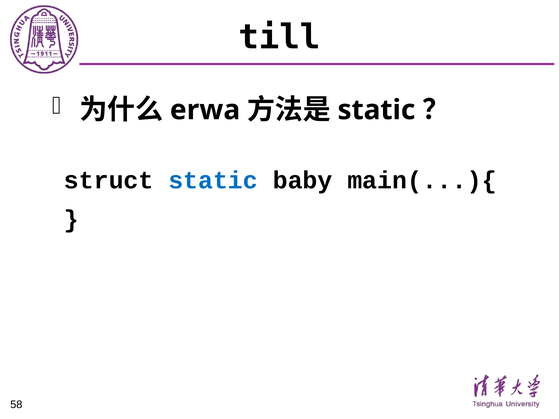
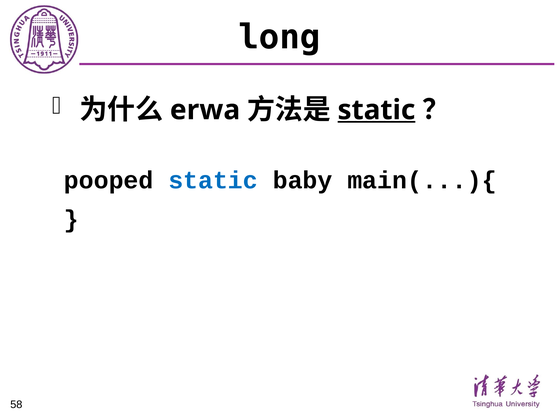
till: till -> long
static at (376, 110) underline: none -> present
struct: struct -> pooped
